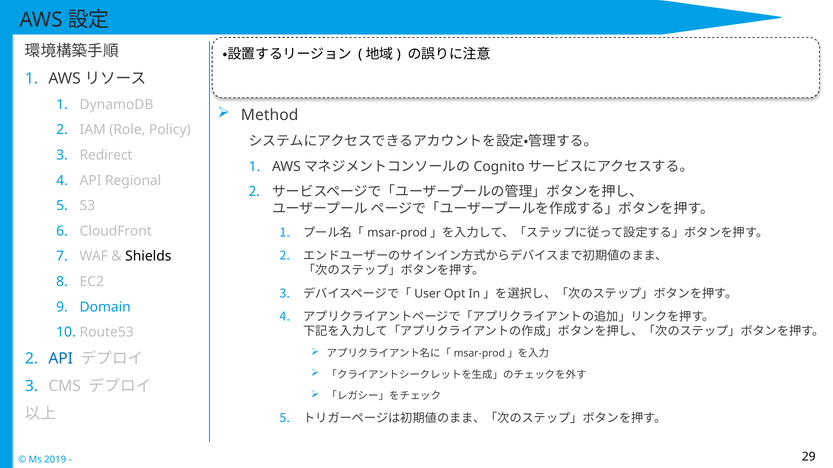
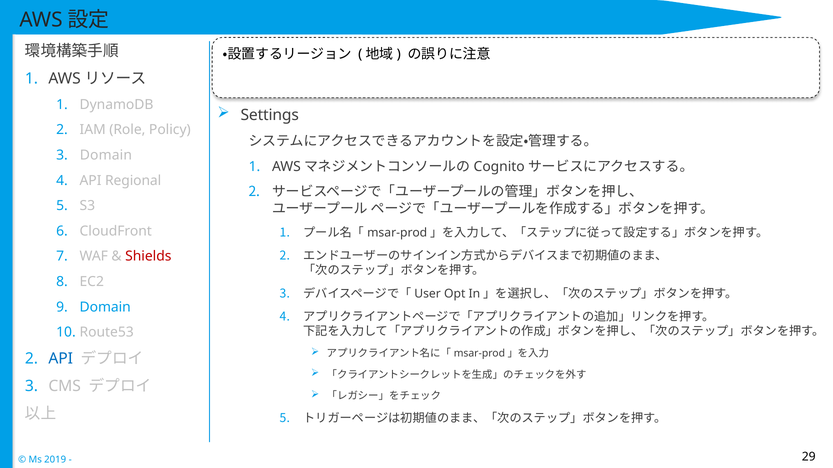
Method: Method -> Settings
Redirect at (106, 155): Redirect -> Domain
Shields colour: black -> red
